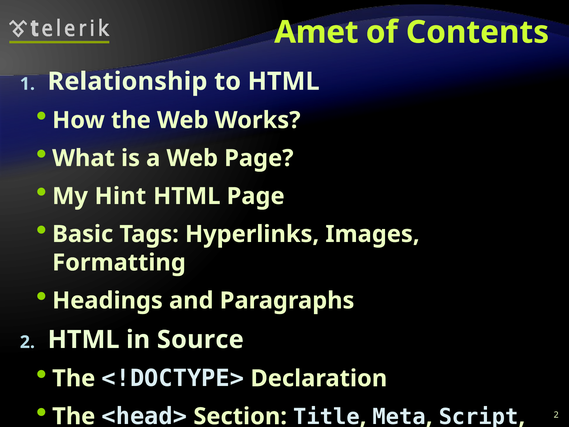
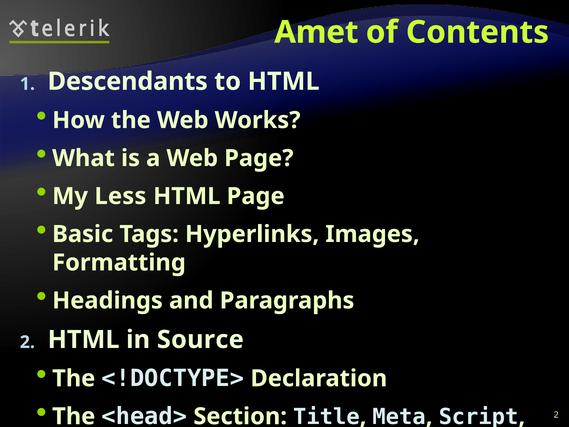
Relationship: Relationship -> Descendants
Hint: Hint -> Less
